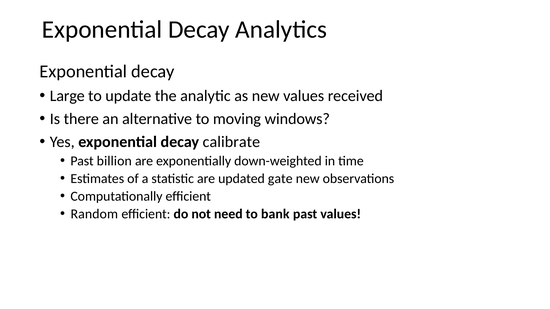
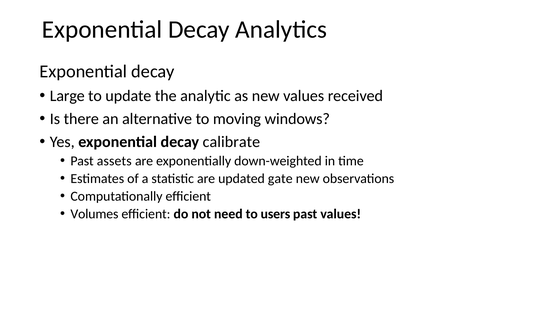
billion: billion -> assets
Random: Random -> Volumes
bank: bank -> users
